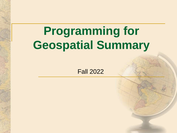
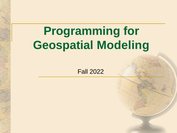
Summary: Summary -> Modeling
